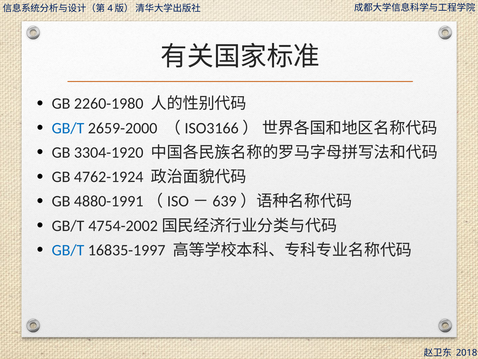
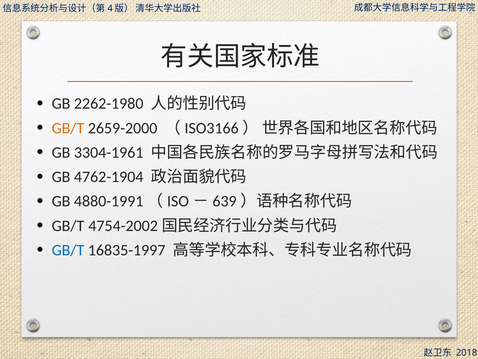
2260-1980: 2260-1980 -> 2262-1980
GB/T at (68, 128) colour: blue -> orange
3304-1920: 3304-1920 -> 3304-1961
4762-1924: 4762-1924 -> 4762-1904
